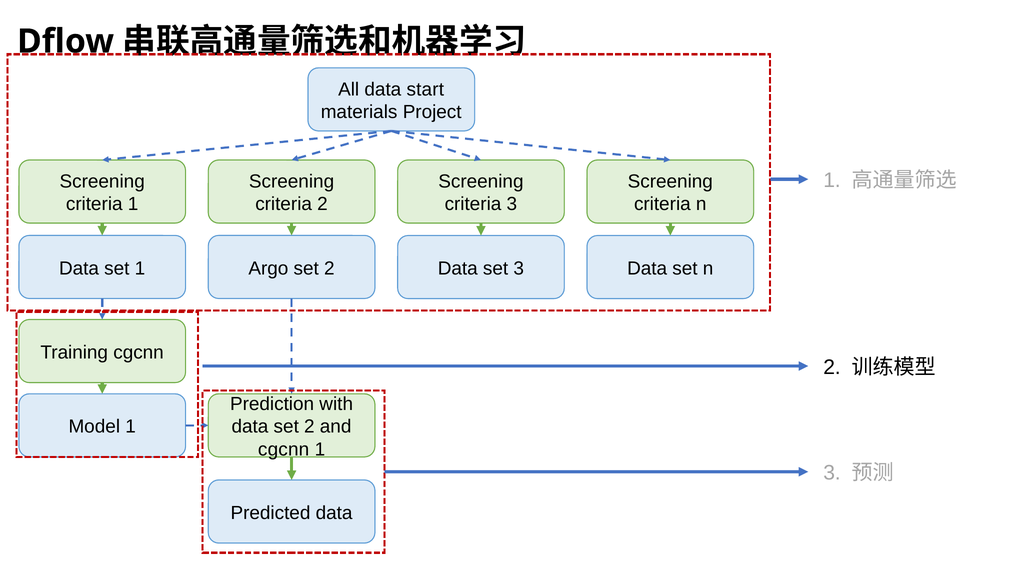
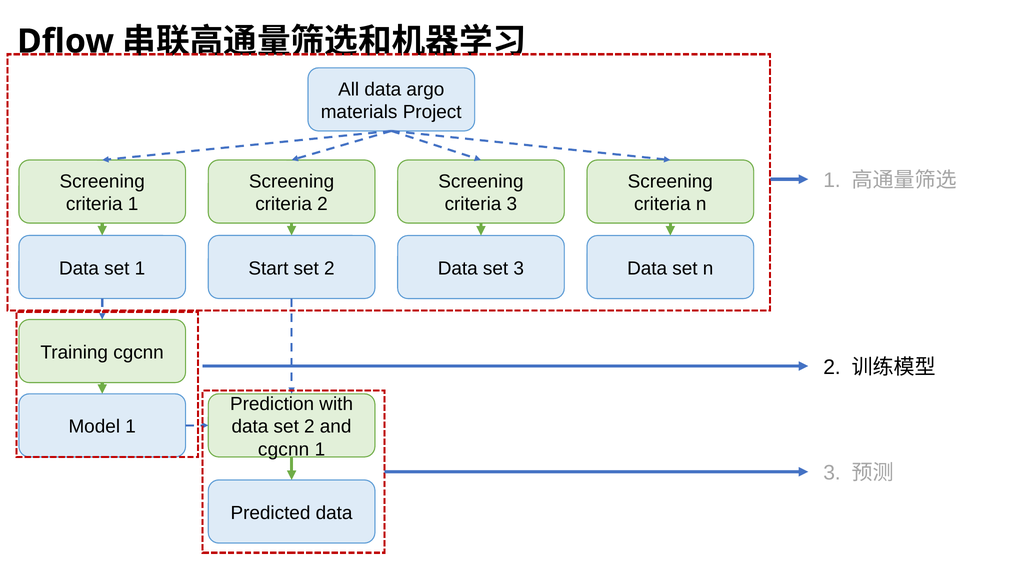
start: start -> argo
Argo: Argo -> Start
